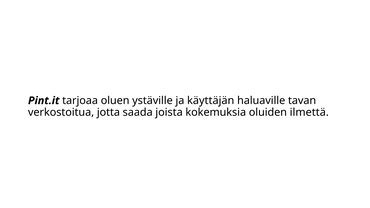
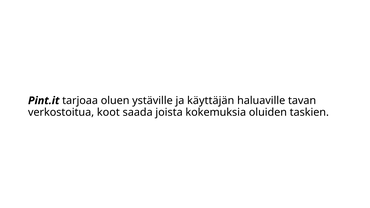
jotta: jotta -> koot
ilmettä: ilmettä -> taskien
